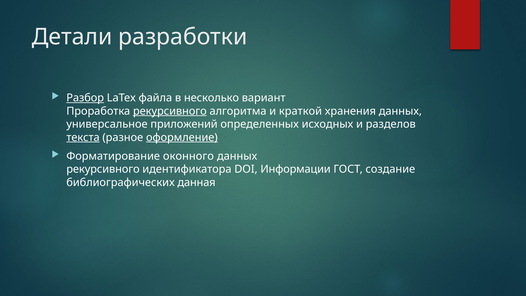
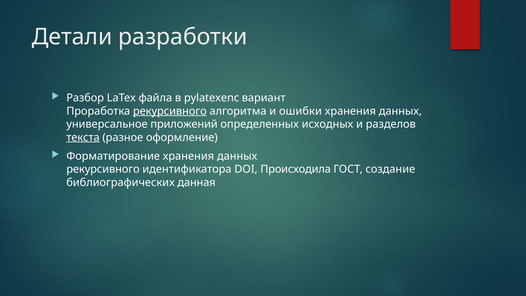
Разбор underline: present -> none
несколько: несколько -> pylatexenc
краткой: краткой -> ошибки
оформление underline: present -> none
Форматирование оконного: оконного -> хранения
Информации: Информации -> Происходила
